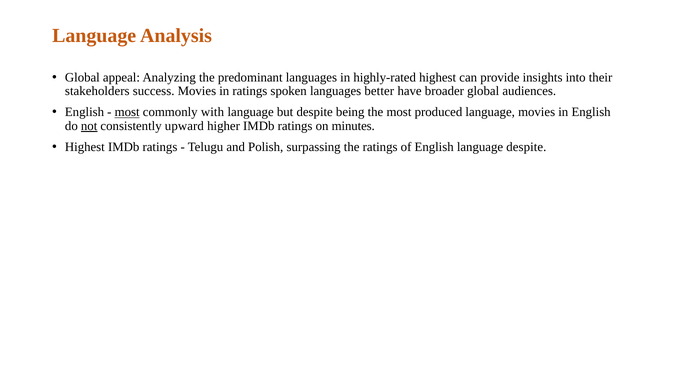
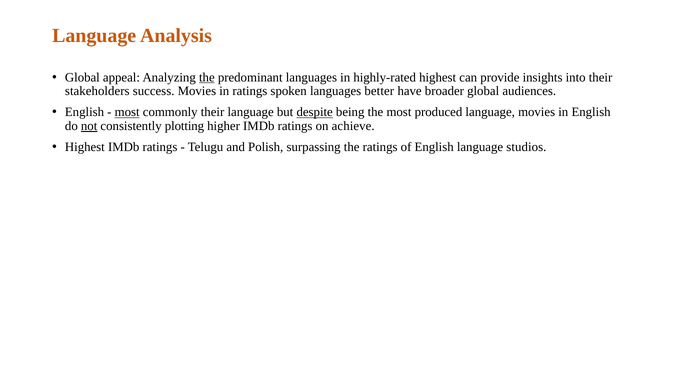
the at (207, 77) underline: none -> present
commonly with: with -> their
despite at (315, 112) underline: none -> present
upward: upward -> plotting
minutes: minutes -> achieve
language despite: despite -> studios
